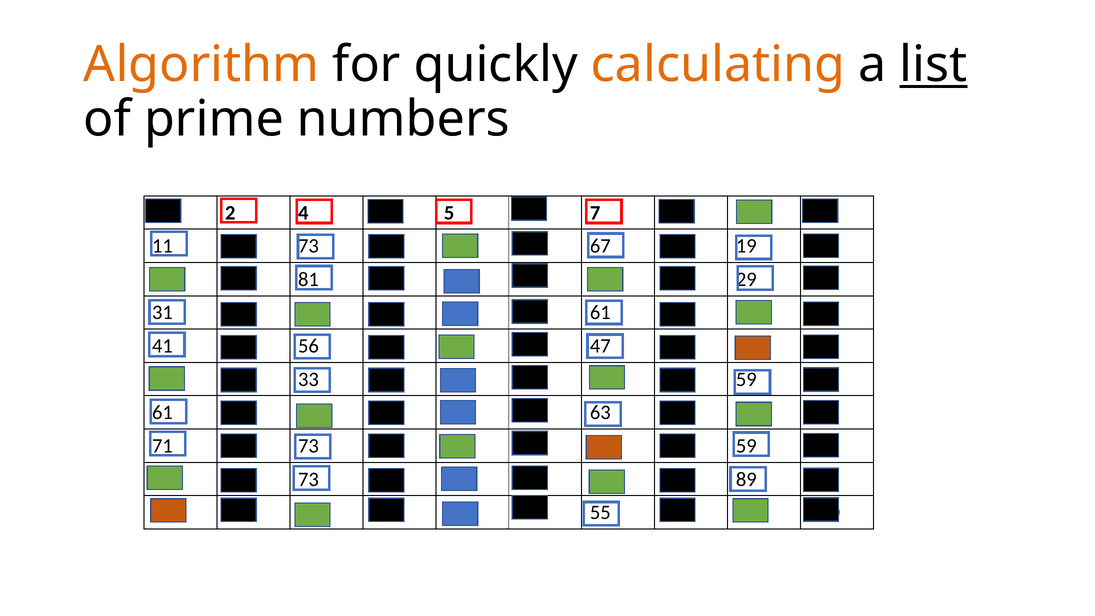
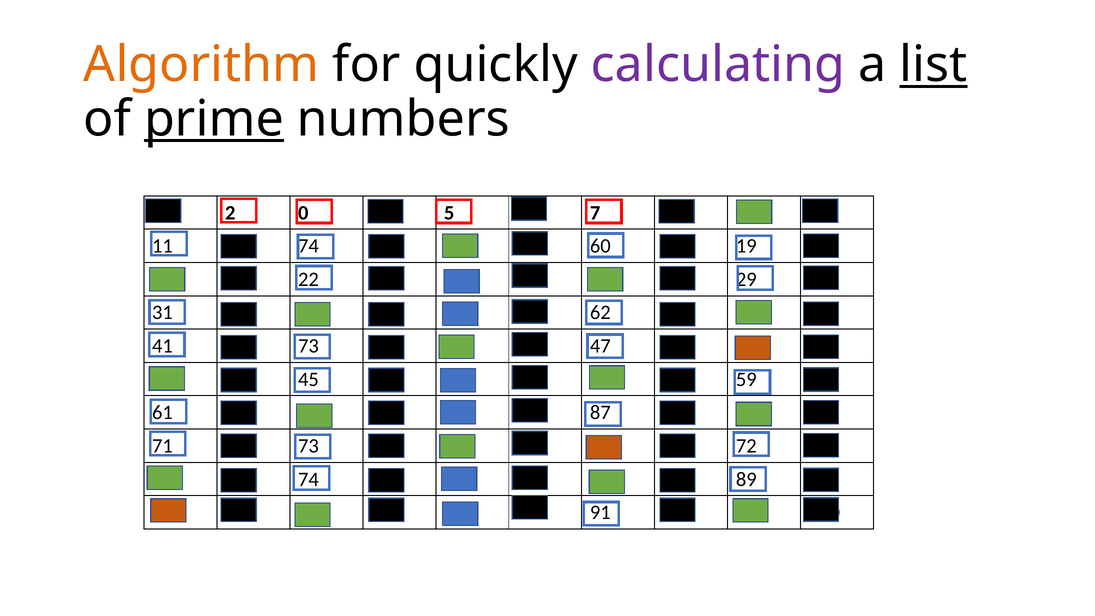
calculating colour: orange -> purple
prime underline: none -> present
2 4: 4 -> 0
73 at (308, 246): 73 -> 74
67 at (600, 246): 67 -> 60
81 at (308, 279): 81 -> 22
61 at (600, 313): 61 -> 62
56 at (308, 346): 56 -> 73
33 at (308, 379): 33 -> 45
63 at (600, 413): 63 -> 87
59 at (746, 446): 59 -> 72
73 at (308, 479): 73 -> 74
55 at (600, 512): 55 -> 91
